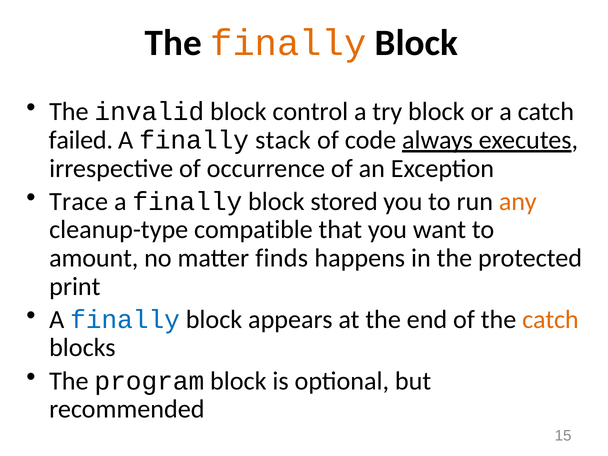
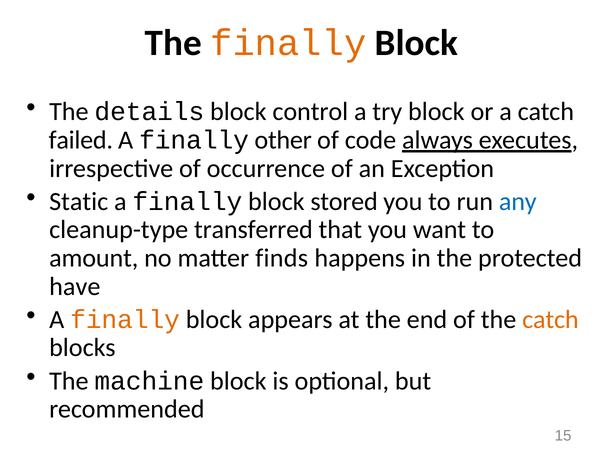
invalid: invalid -> details
stack: stack -> other
Trace: Trace -> Static
any colour: orange -> blue
compatible: compatible -> transferred
print: print -> have
finally at (125, 320) colour: blue -> orange
program: program -> machine
